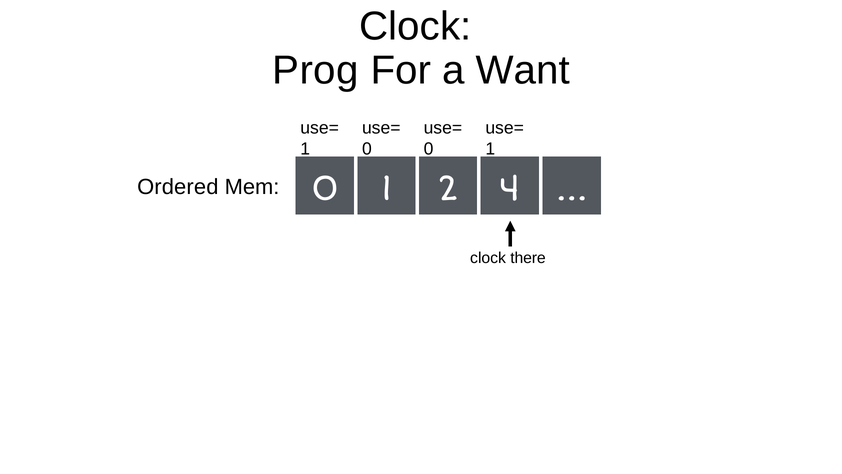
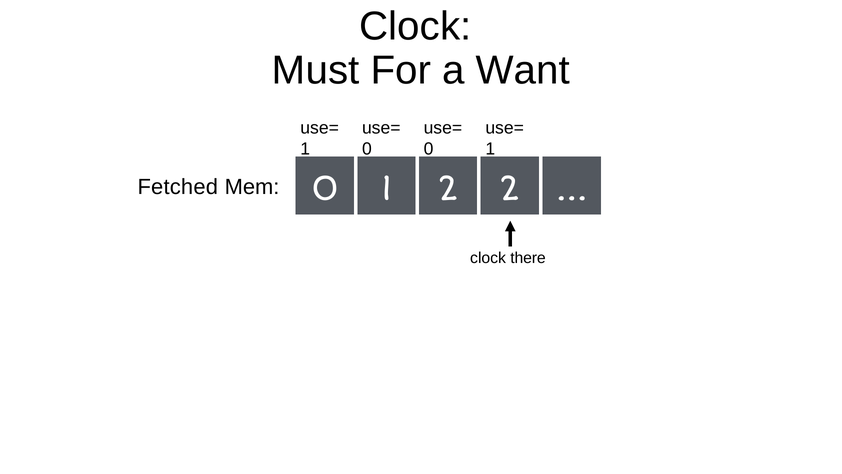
Prog: Prog -> Must
2 4: 4 -> 2
Ordered: Ordered -> Fetched
